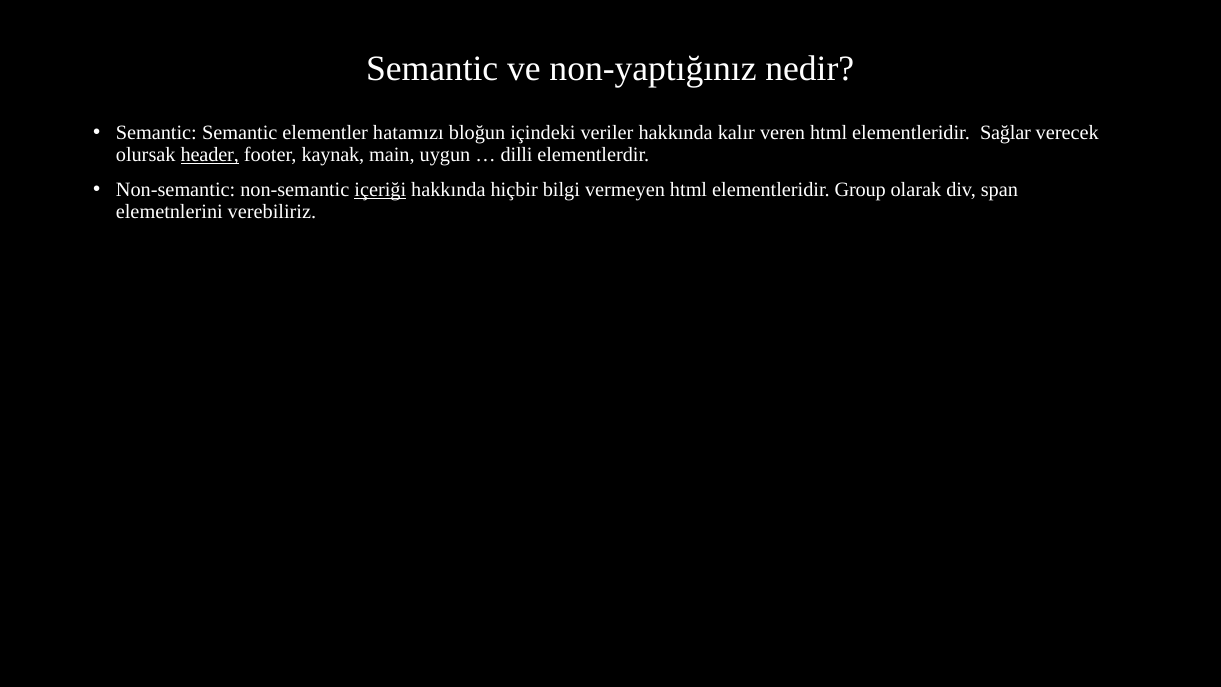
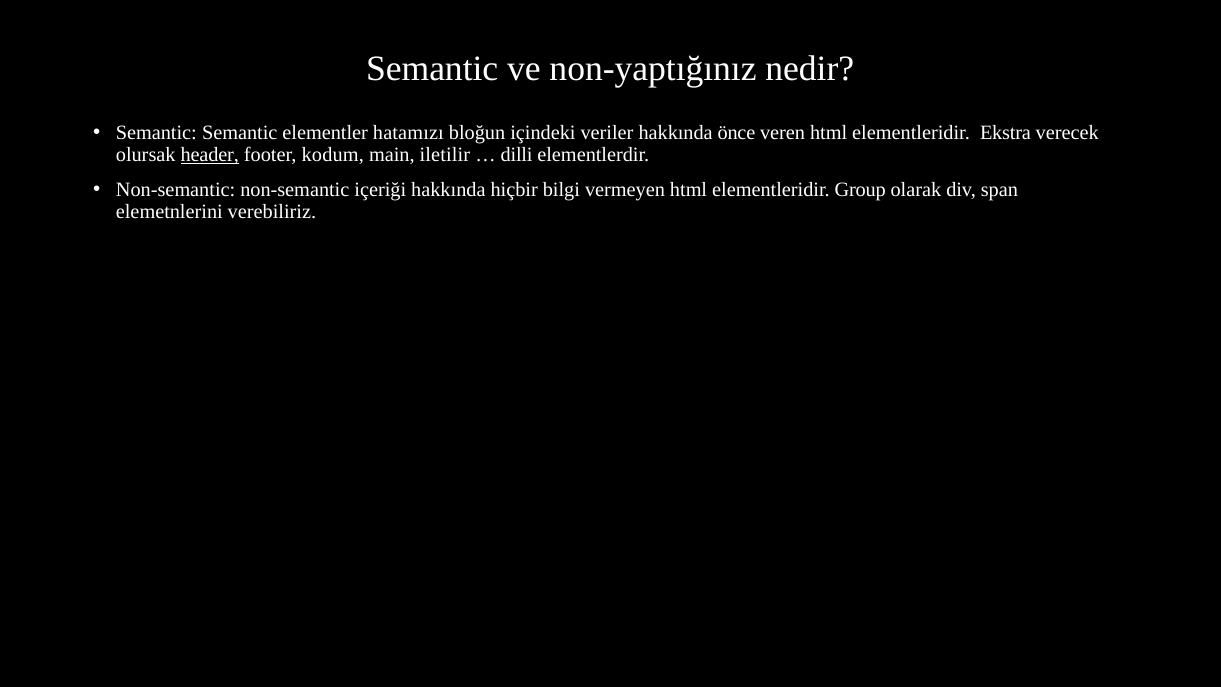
kalır: kalır -> önce
Sağlar: Sağlar -> Ekstra
kaynak: kaynak -> kodum
uygun: uygun -> iletilir
içeriği underline: present -> none
